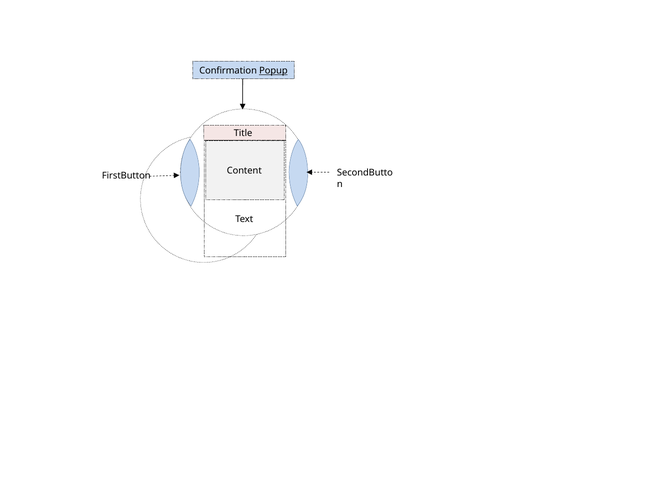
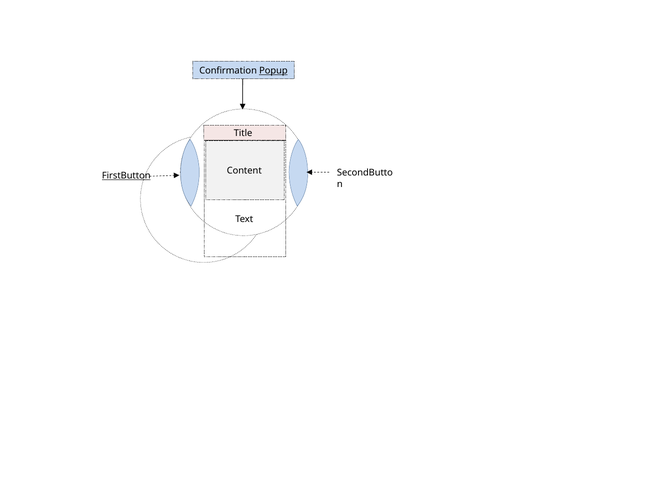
FirstButton underline: none -> present
